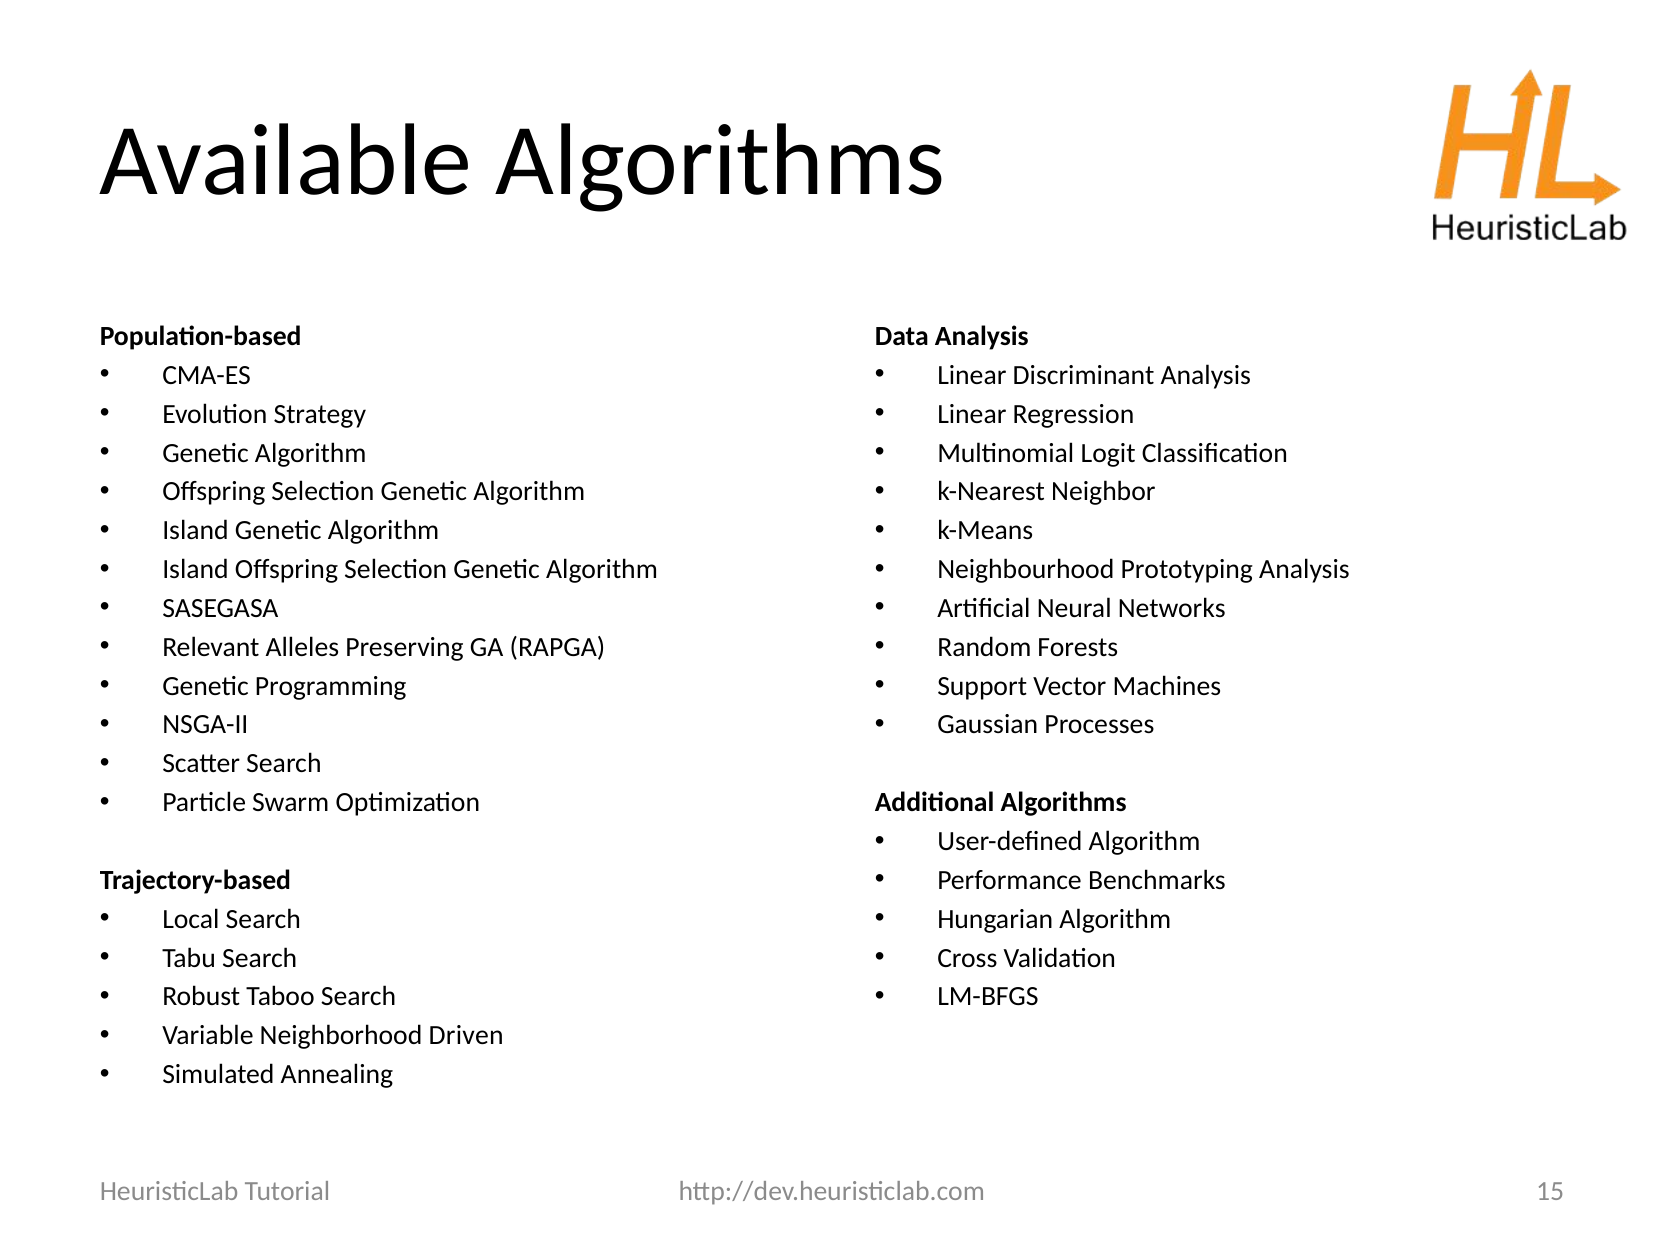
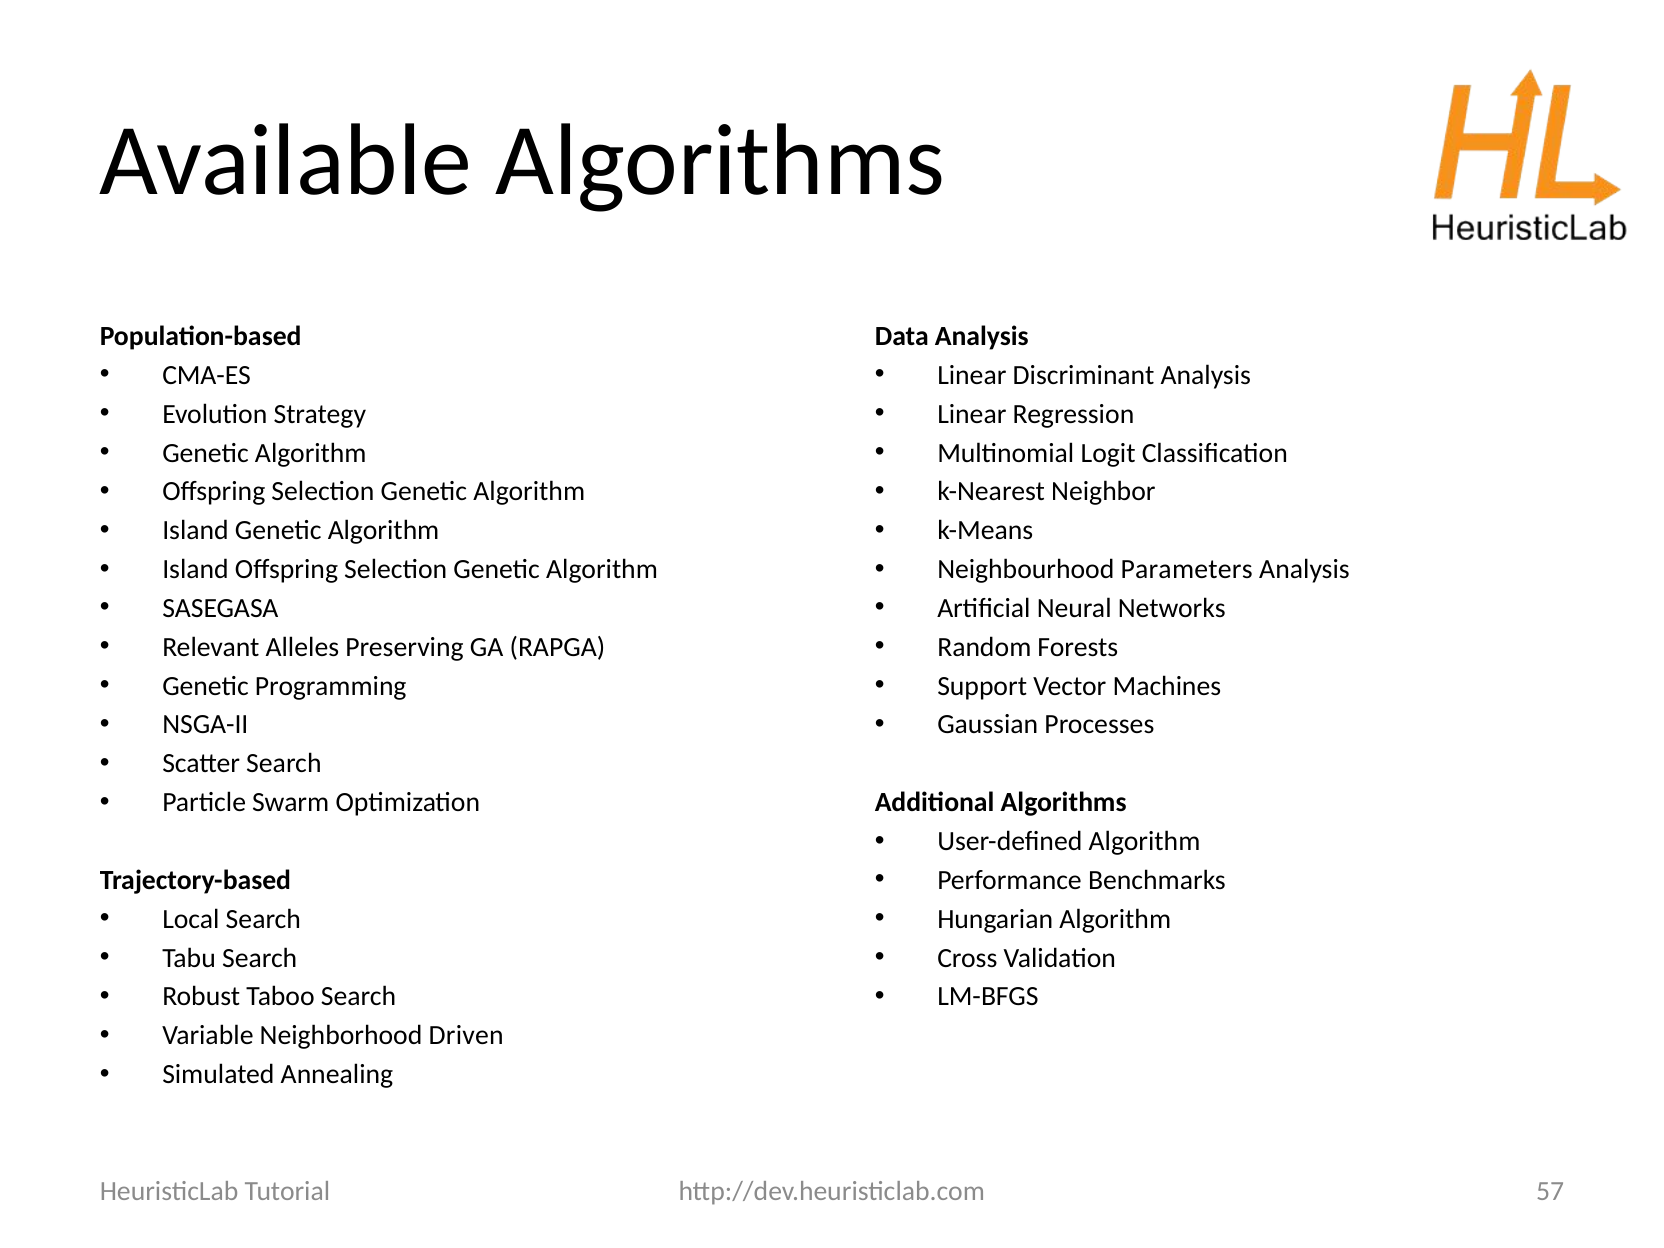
Prototyping: Prototyping -> Parameters
15: 15 -> 57
